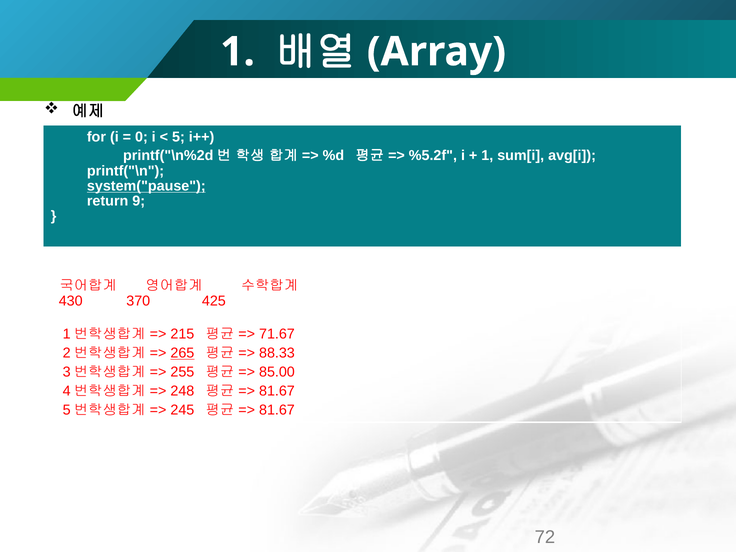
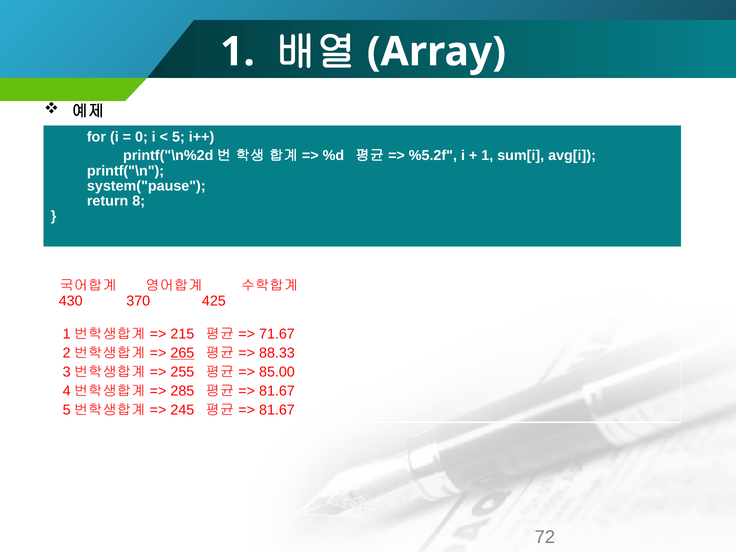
system("pause underline: present -> none
9: 9 -> 8
248: 248 -> 285
